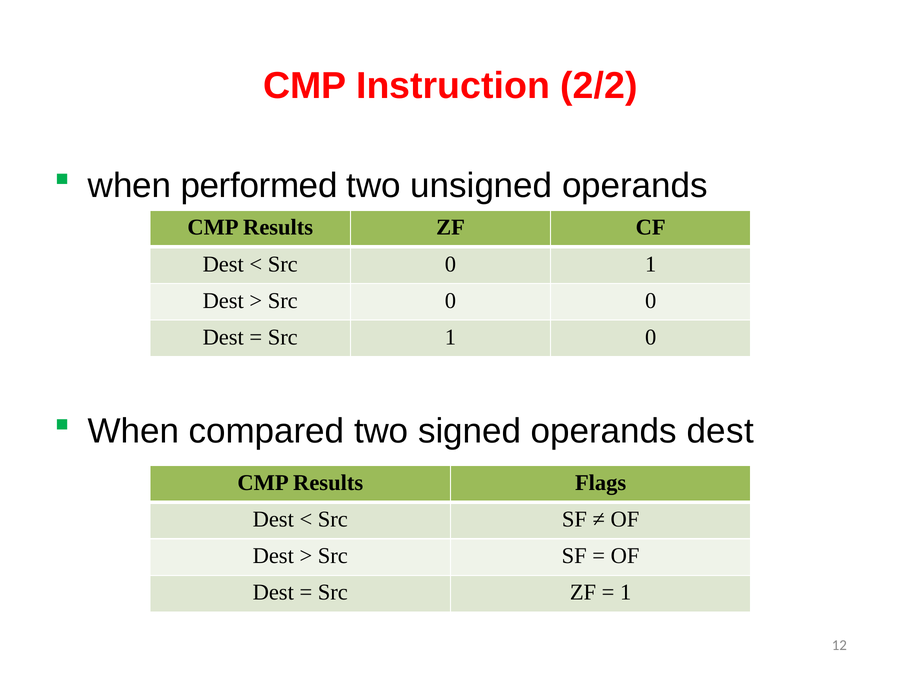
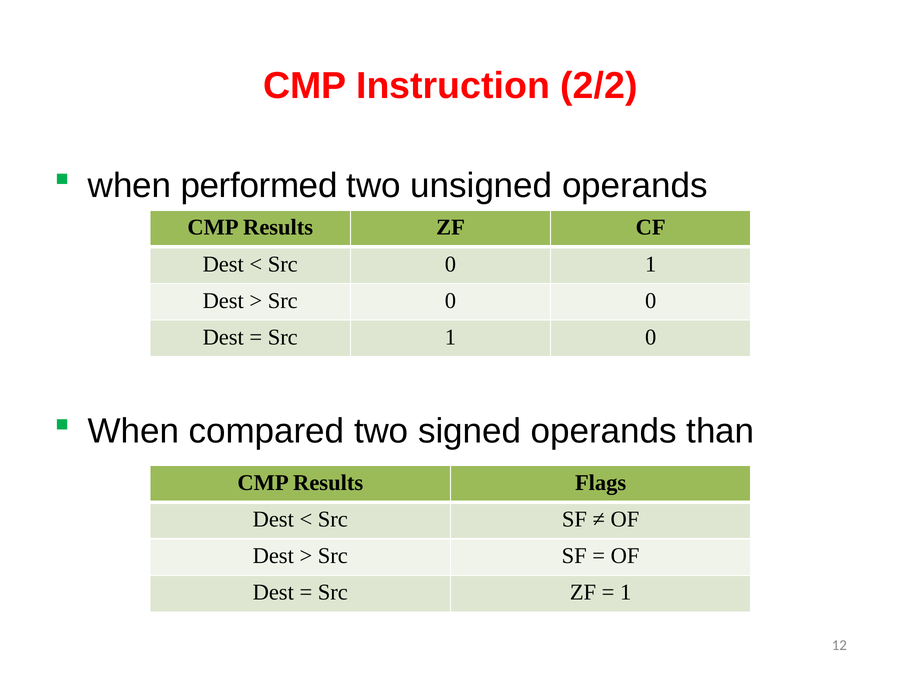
operands dest: dest -> than
